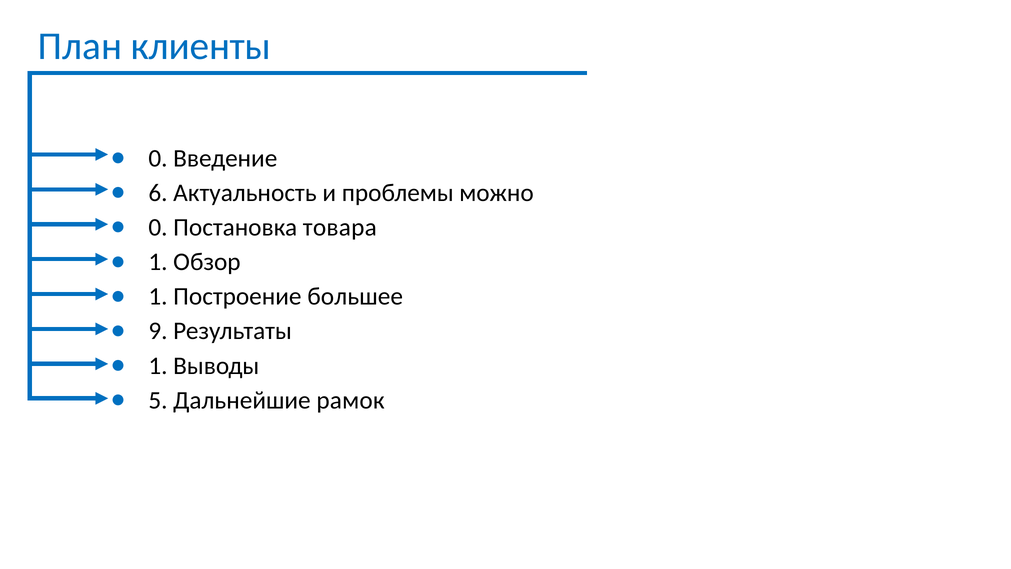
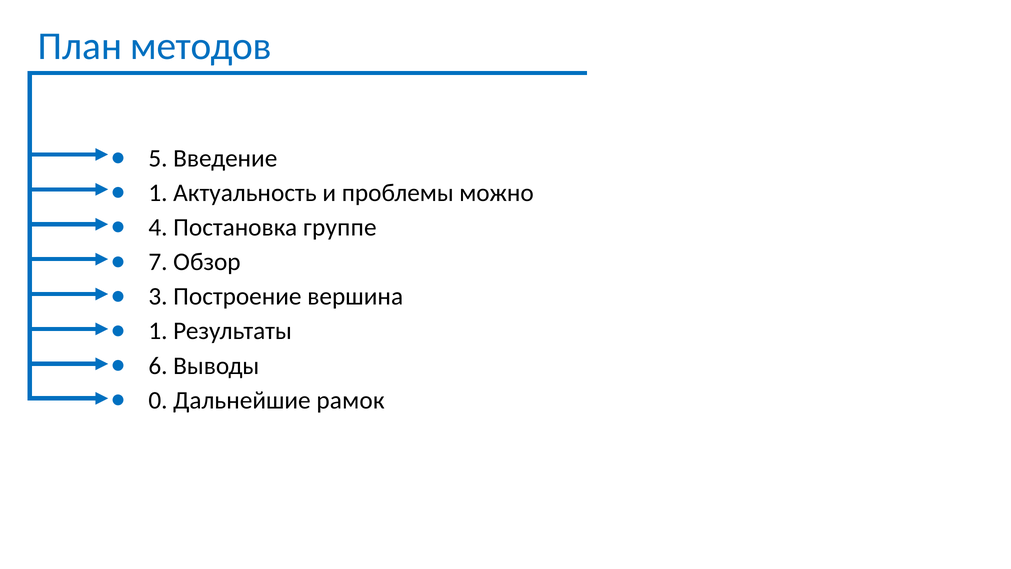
клиенты: клиенты -> методов
0 at (158, 158): 0 -> 5
6 at (158, 193): 6 -> 1
0 at (158, 227): 0 -> 4
товара: товара -> группе
1 at (158, 262): 1 -> 7
1 at (158, 296): 1 -> 3
большее: большее -> вершина
9 at (158, 331): 9 -> 1
1 at (158, 366): 1 -> 6
5: 5 -> 0
